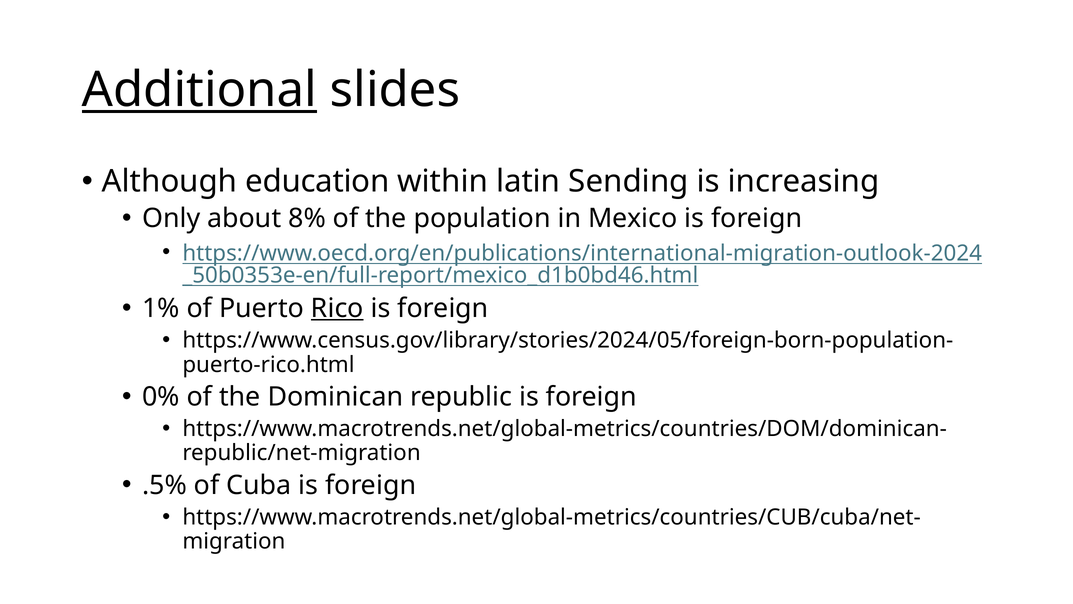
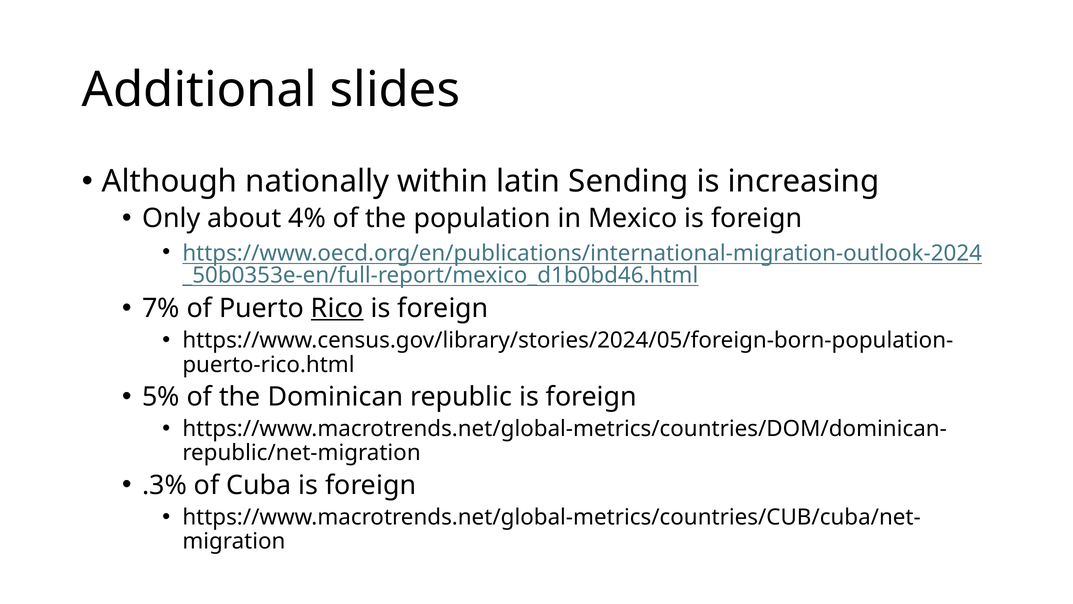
Additional underline: present -> none
education: education -> nationally
8%: 8% -> 4%
1%: 1% -> 7%
0%: 0% -> 5%
.5%: .5% -> .3%
